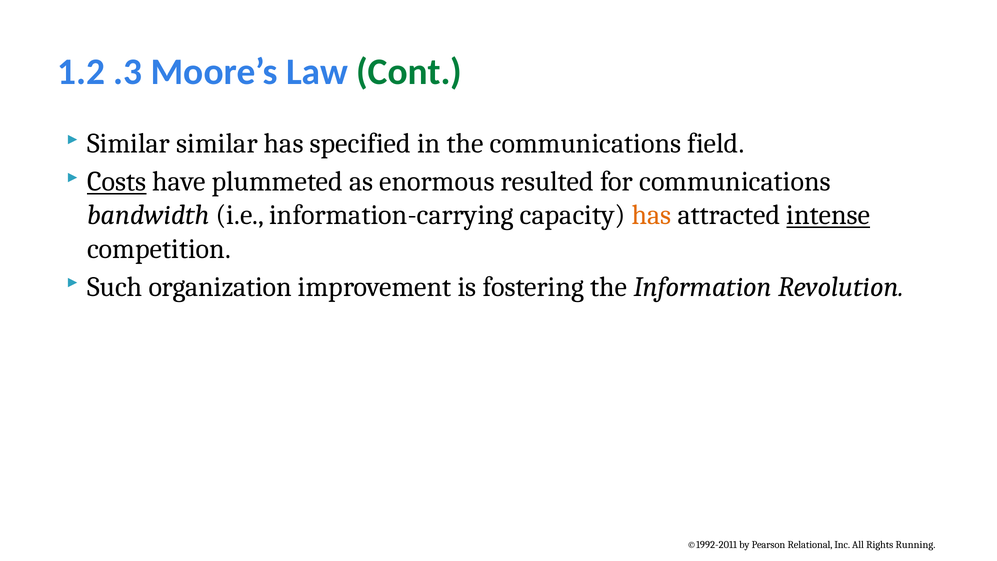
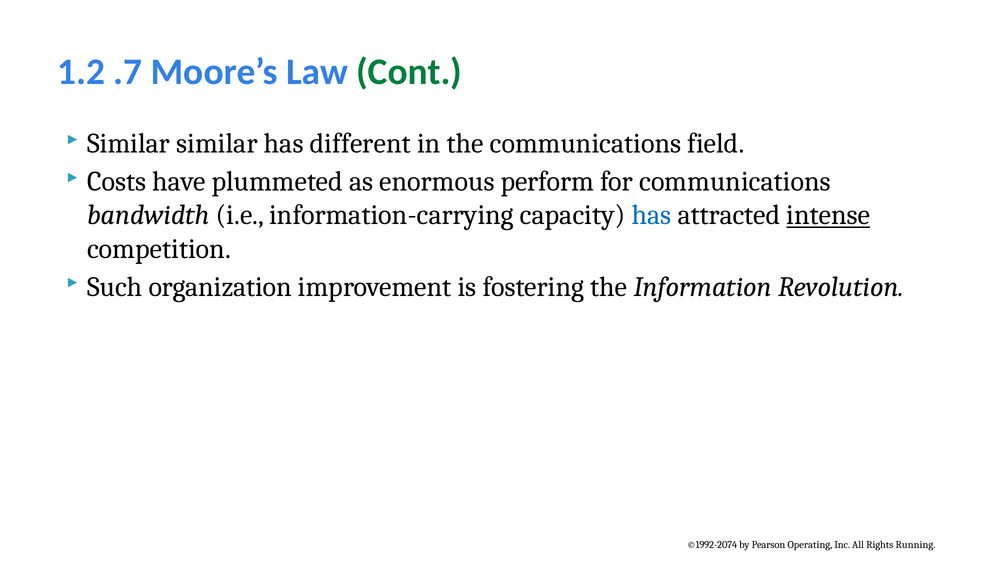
.3: .3 -> .7
specified: specified -> different
Costs underline: present -> none
resulted: resulted -> perform
has at (652, 215) colour: orange -> blue
©1992-2011: ©1992-2011 -> ©1992-2074
Relational: Relational -> Operating
